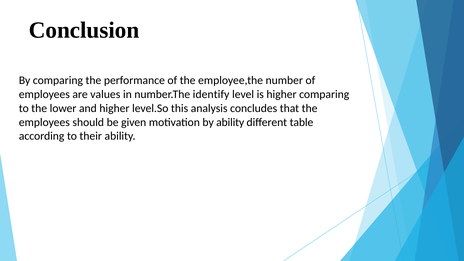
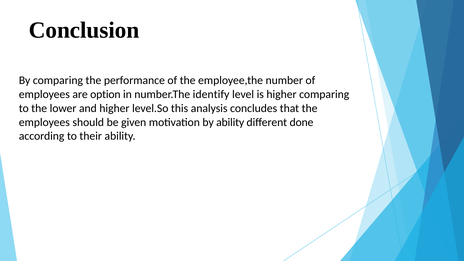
values: values -> option
table: table -> done
